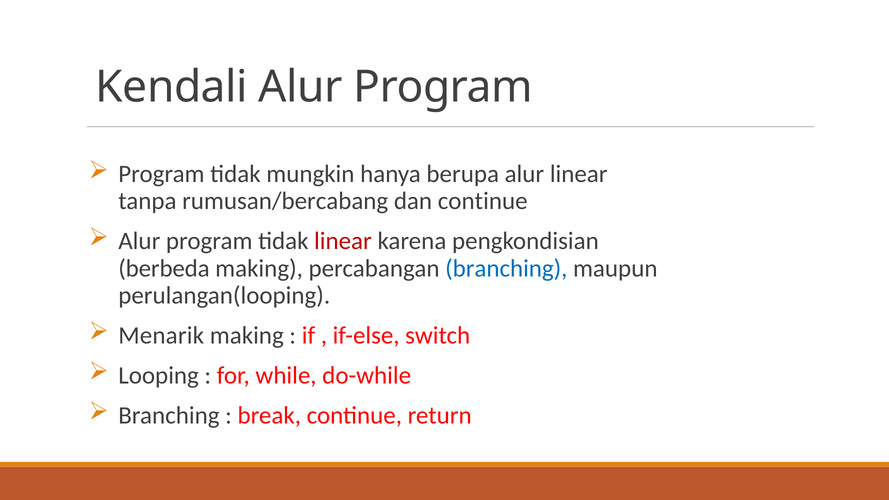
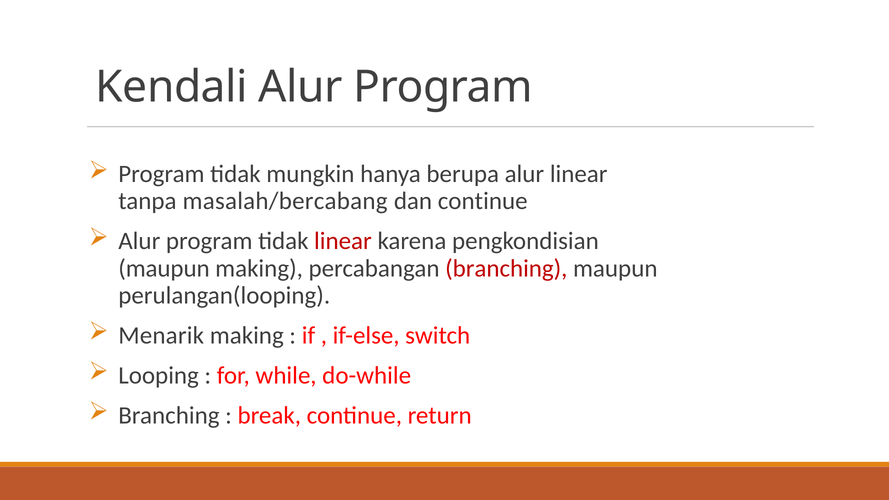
rumusan/bercabang: rumusan/bercabang -> masalah/bercabang
berbeda at (164, 268): berbeda -> maupun
branching at (506, 268) colour: blue -> red
